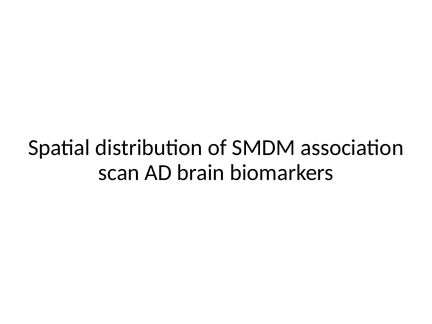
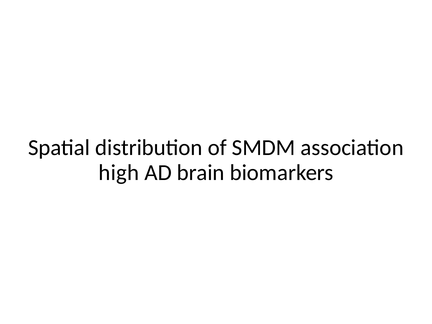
scan: scan -> high
